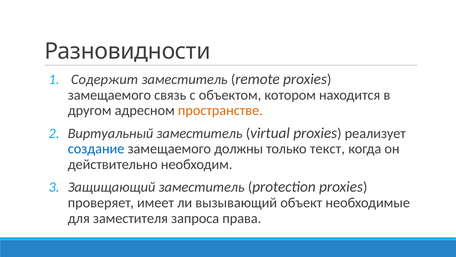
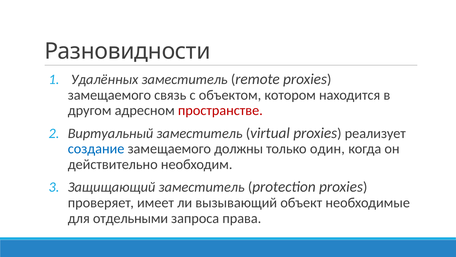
Содержит: Содержит -> Удалённых
пространстве colour: orange -> red
текст: текст -> один
заместителя: заместителя -> отдельными
